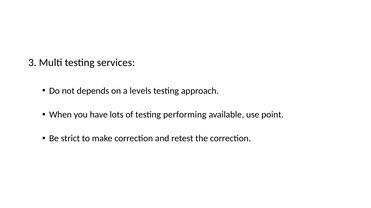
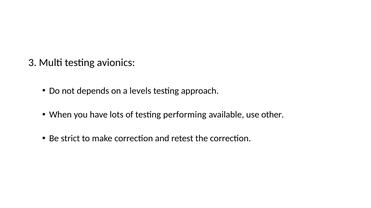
services: services -> avionics
point: point -> other
